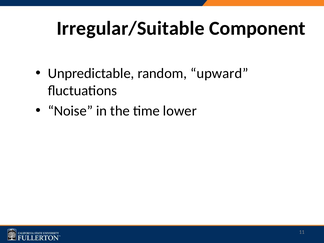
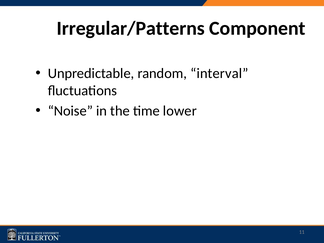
Irregular/Suitable: Irregular/Suitable -> Irregular/Patterns
upward: upward -> interval
